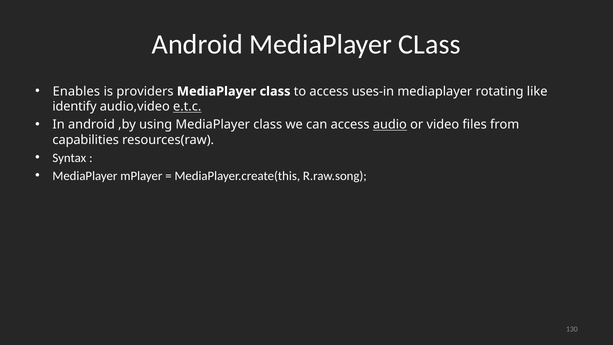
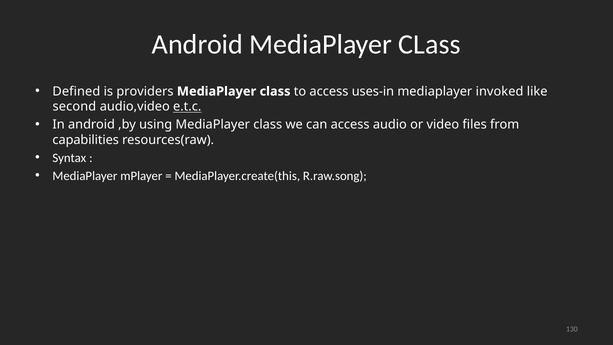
Enables: Enables -> Defined
rotating: rotating -> invoked
identify: identify -> second
audio underline: present -> none
